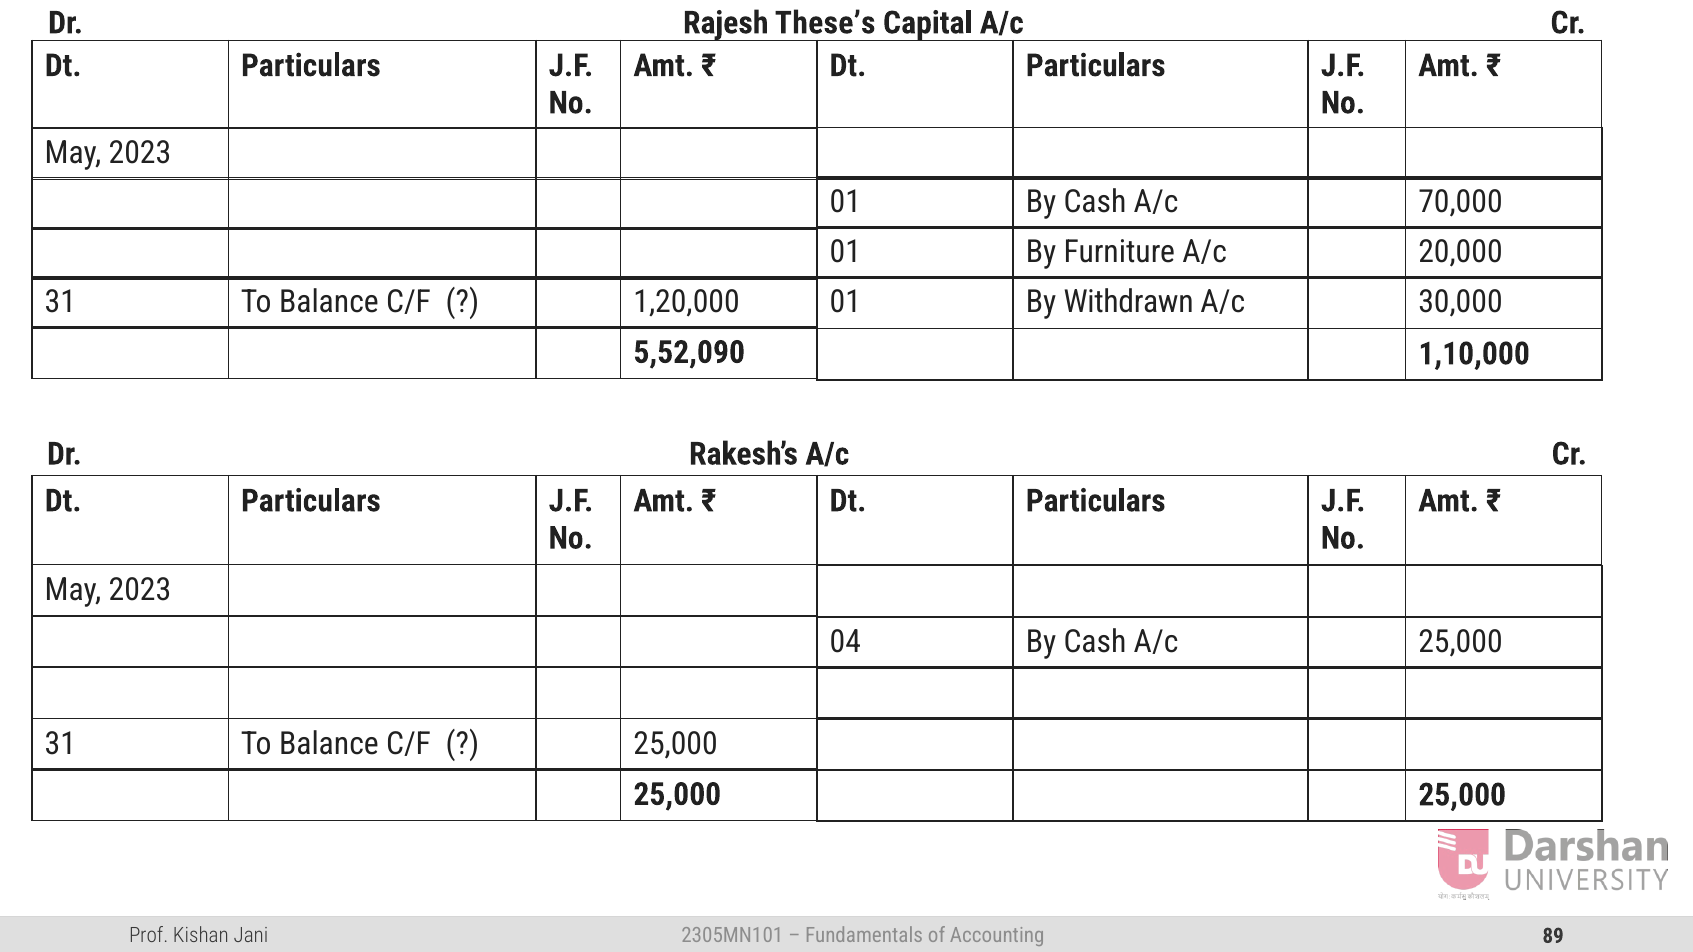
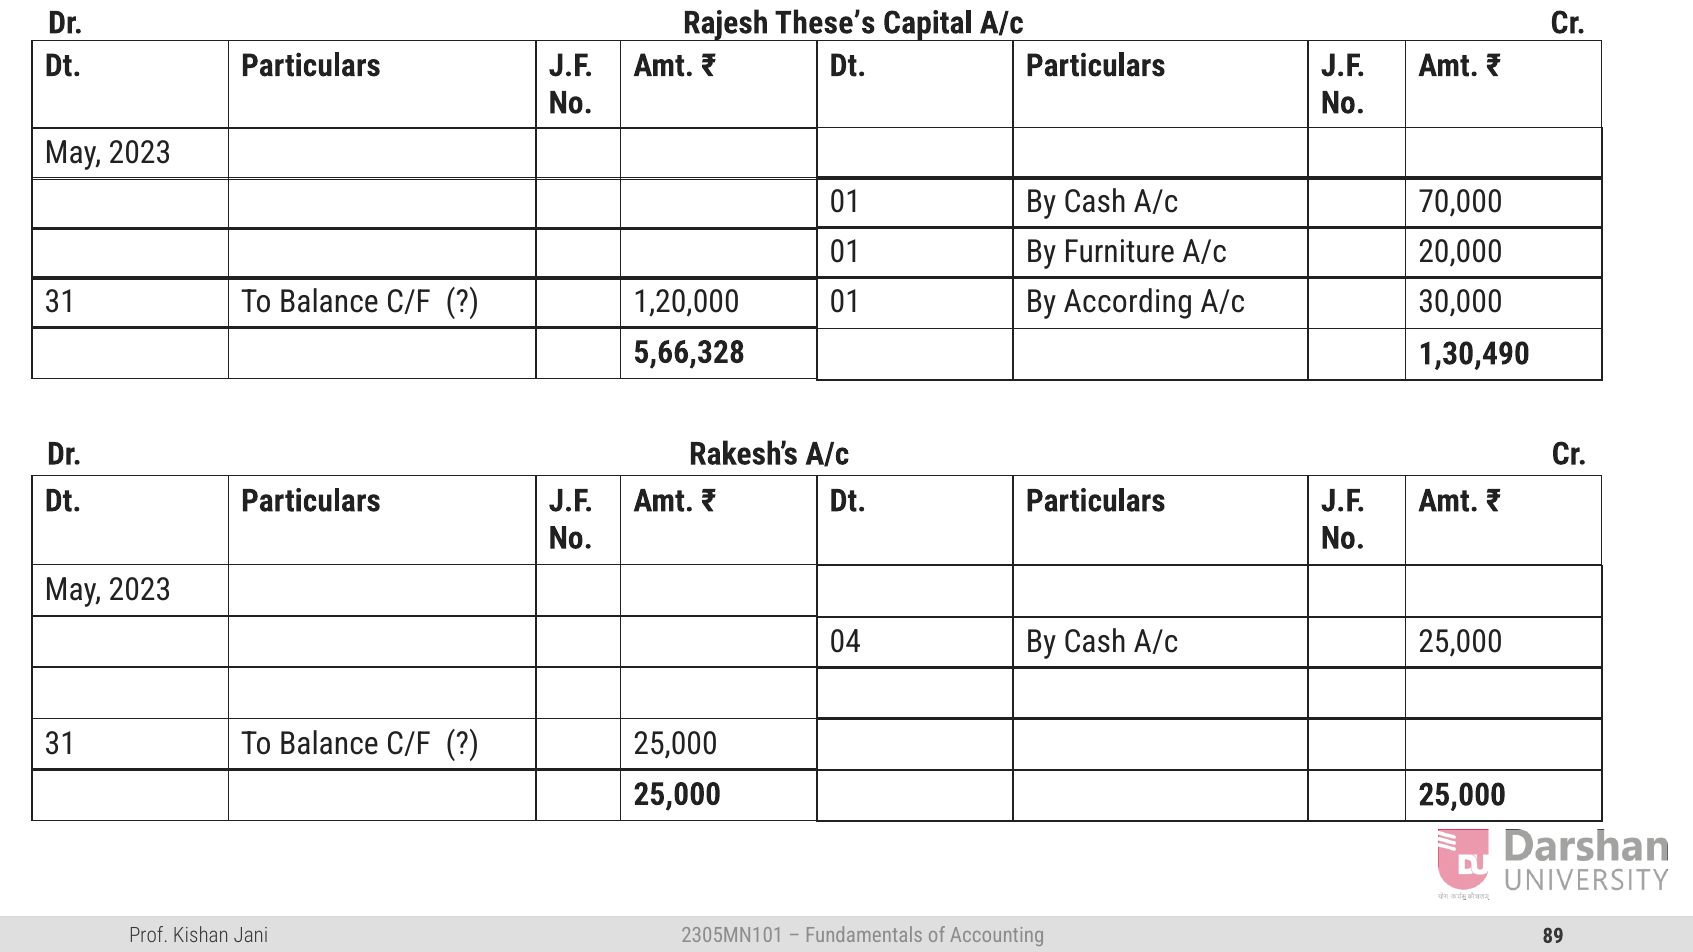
Withdrawn: Withdrawn -> According
5,52,090: 5,52,090 -> 5,66,328
1,10,000: 1,10,000 -> 1,30,490
